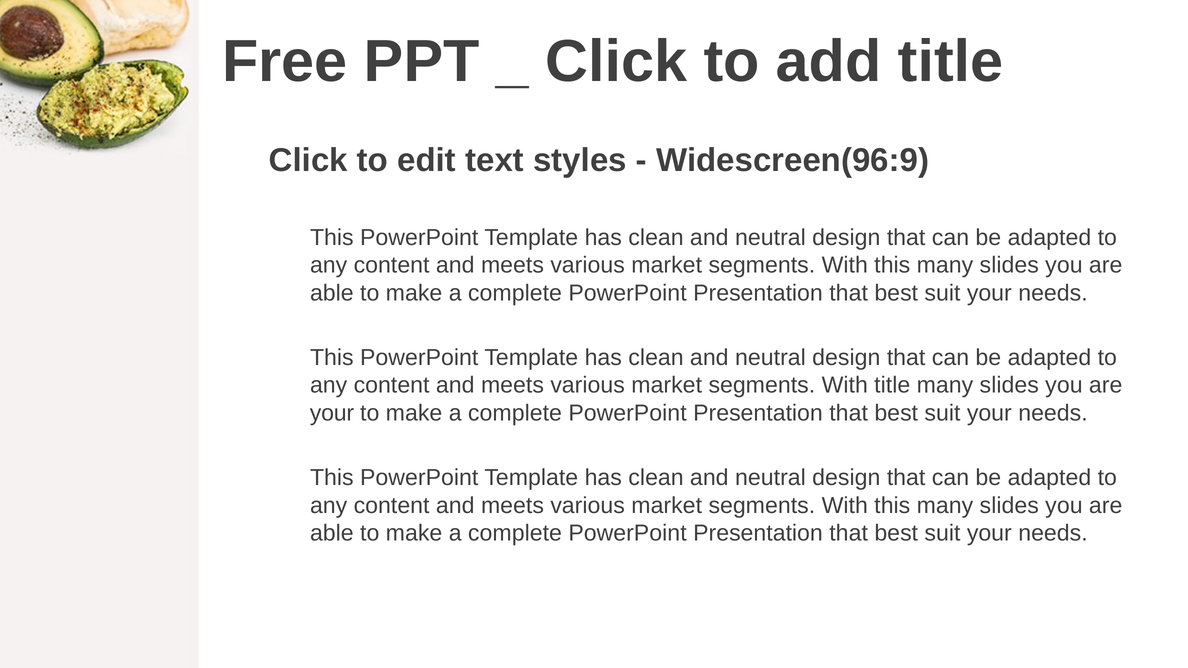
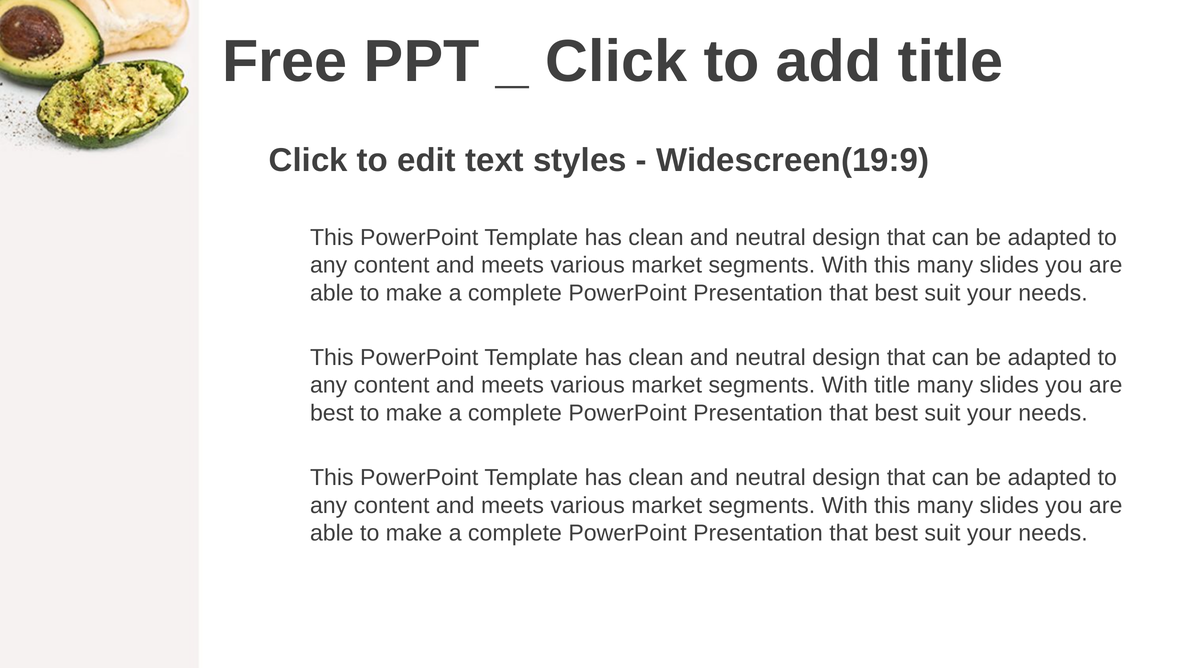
Widescreen(96:9: Widescreen(96:9 -> Widescreen(19:9
your at (332, 413): your -> best
